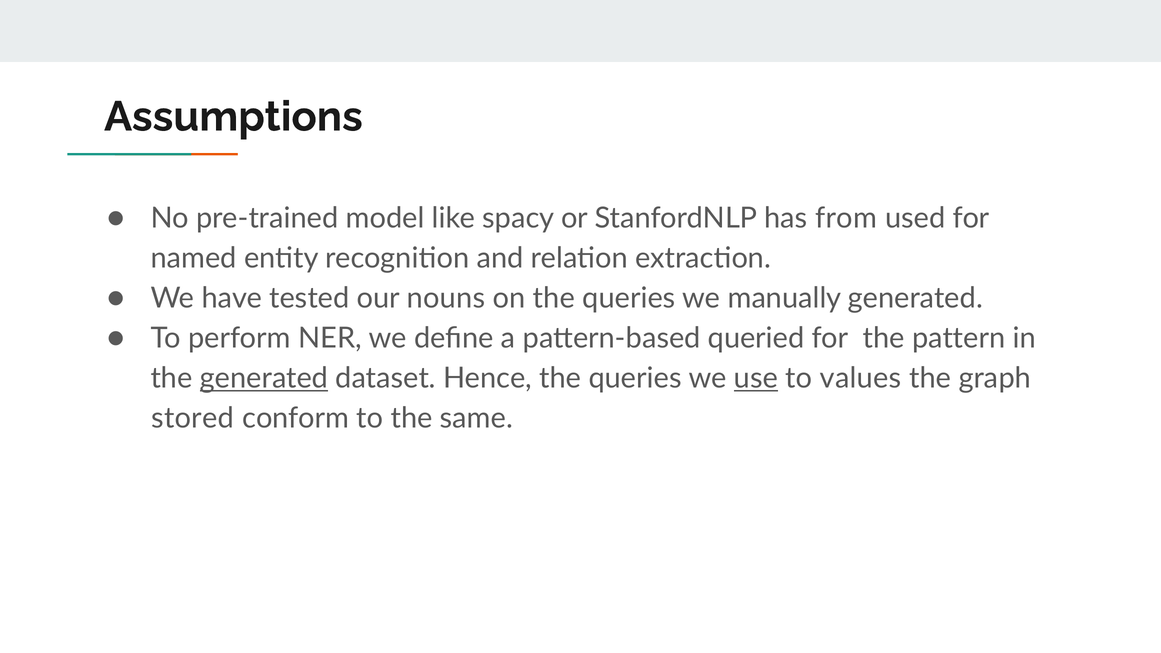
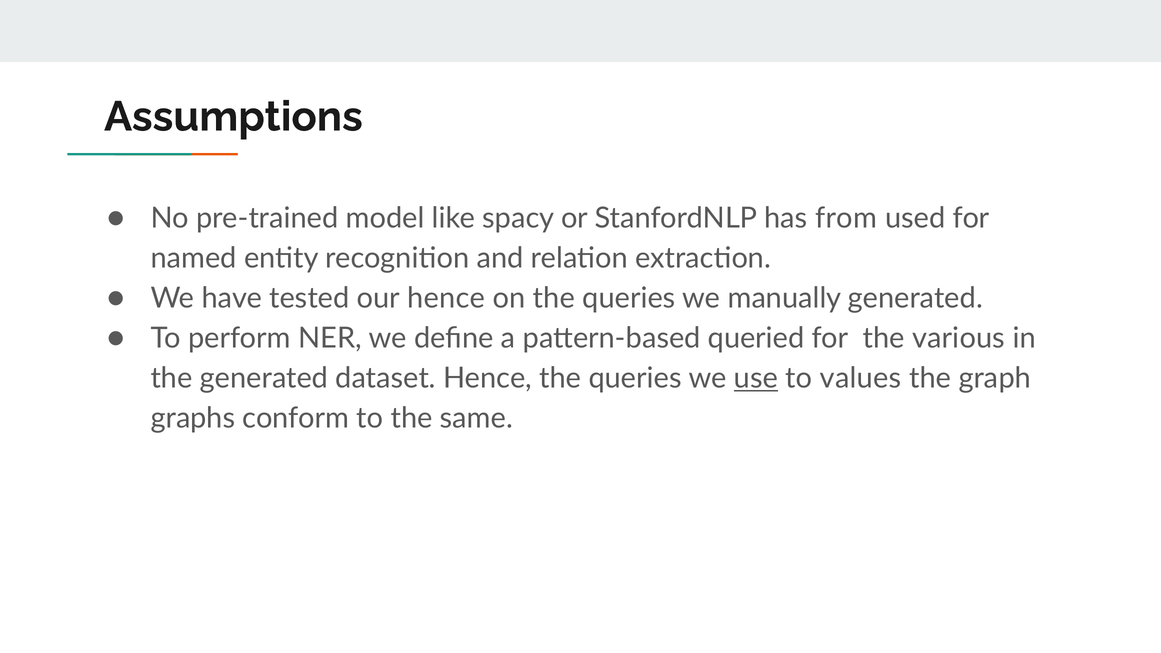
our nouns: nouns -> hence
pattern: pattern -> various
generated at (264, 378) underline: present -> none
stored: stored -> graphs
